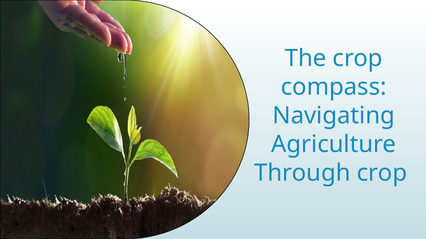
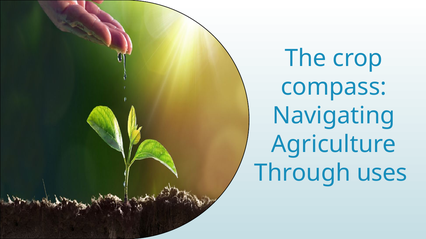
Through crop: crop -> uses
